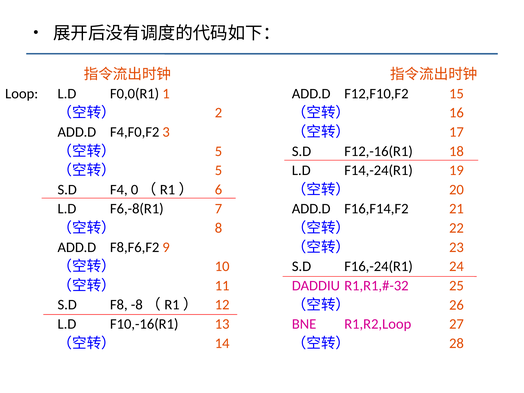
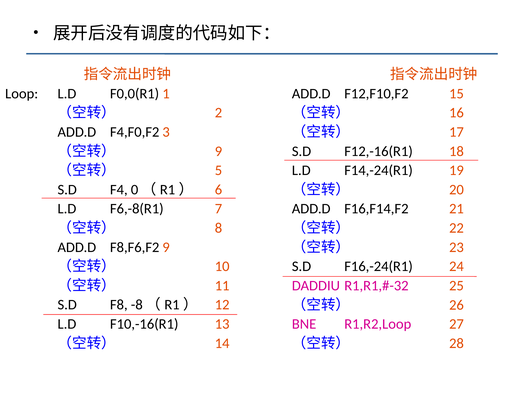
5 at (218, 151): 5 -> 9
